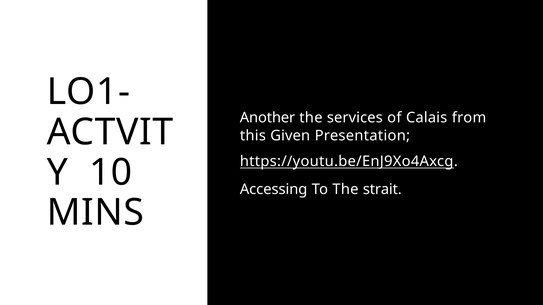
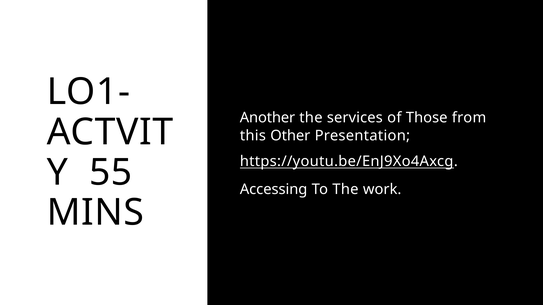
Calais: Calais -> Those
Given: Given -> Other
10: 10 -> 55
strait: strait -> work
